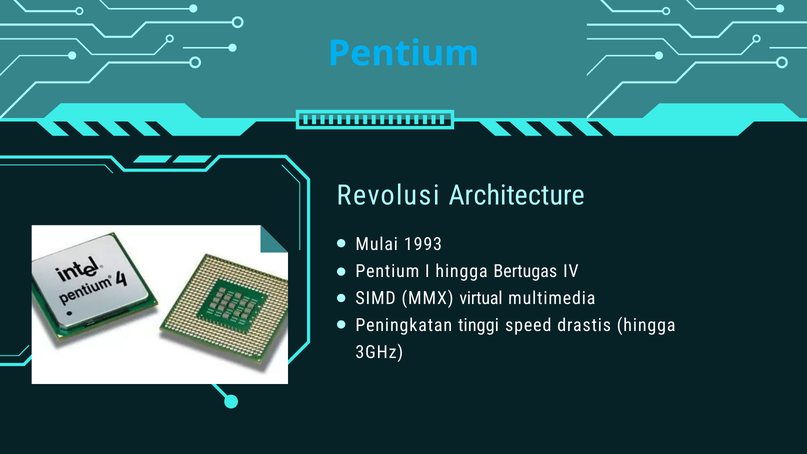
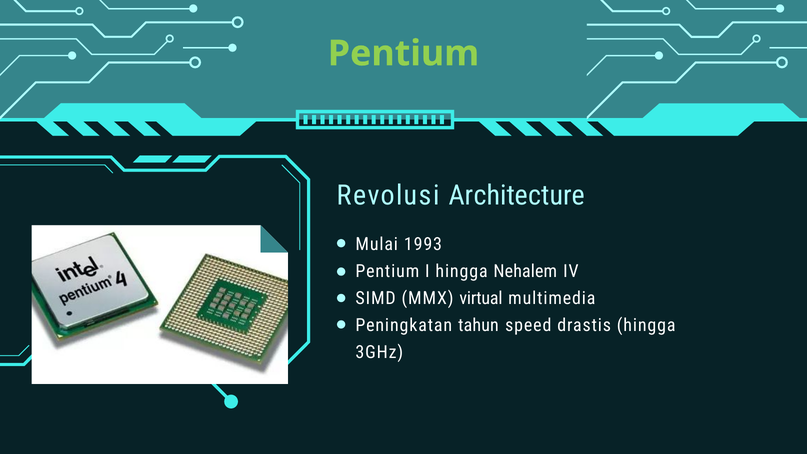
Pentium at (403, 53) colour: light blue -> light green
Bertugas: Bertugas -> Nehalem
tinggi: tinggi -> tahun
